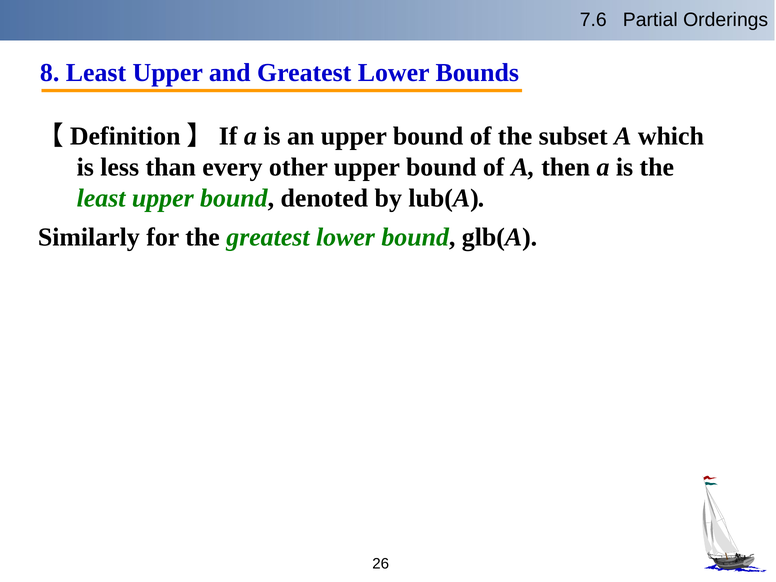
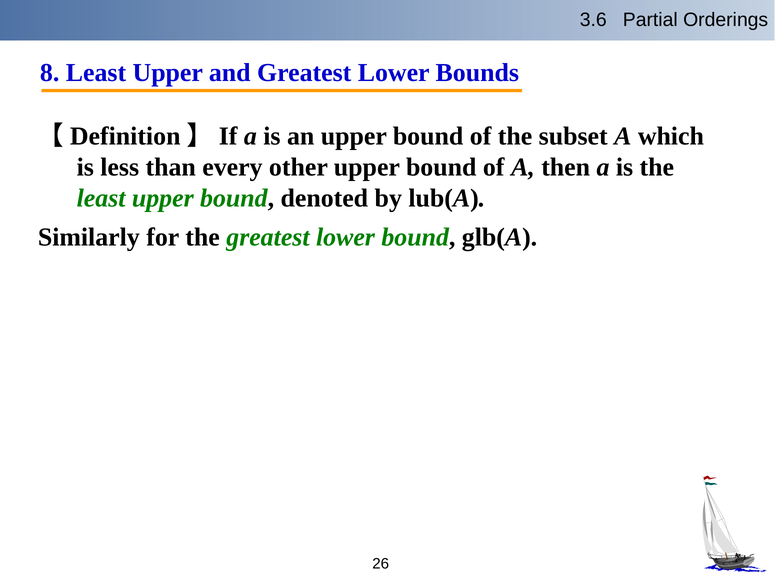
7.6: 7.6 -> 3.6
